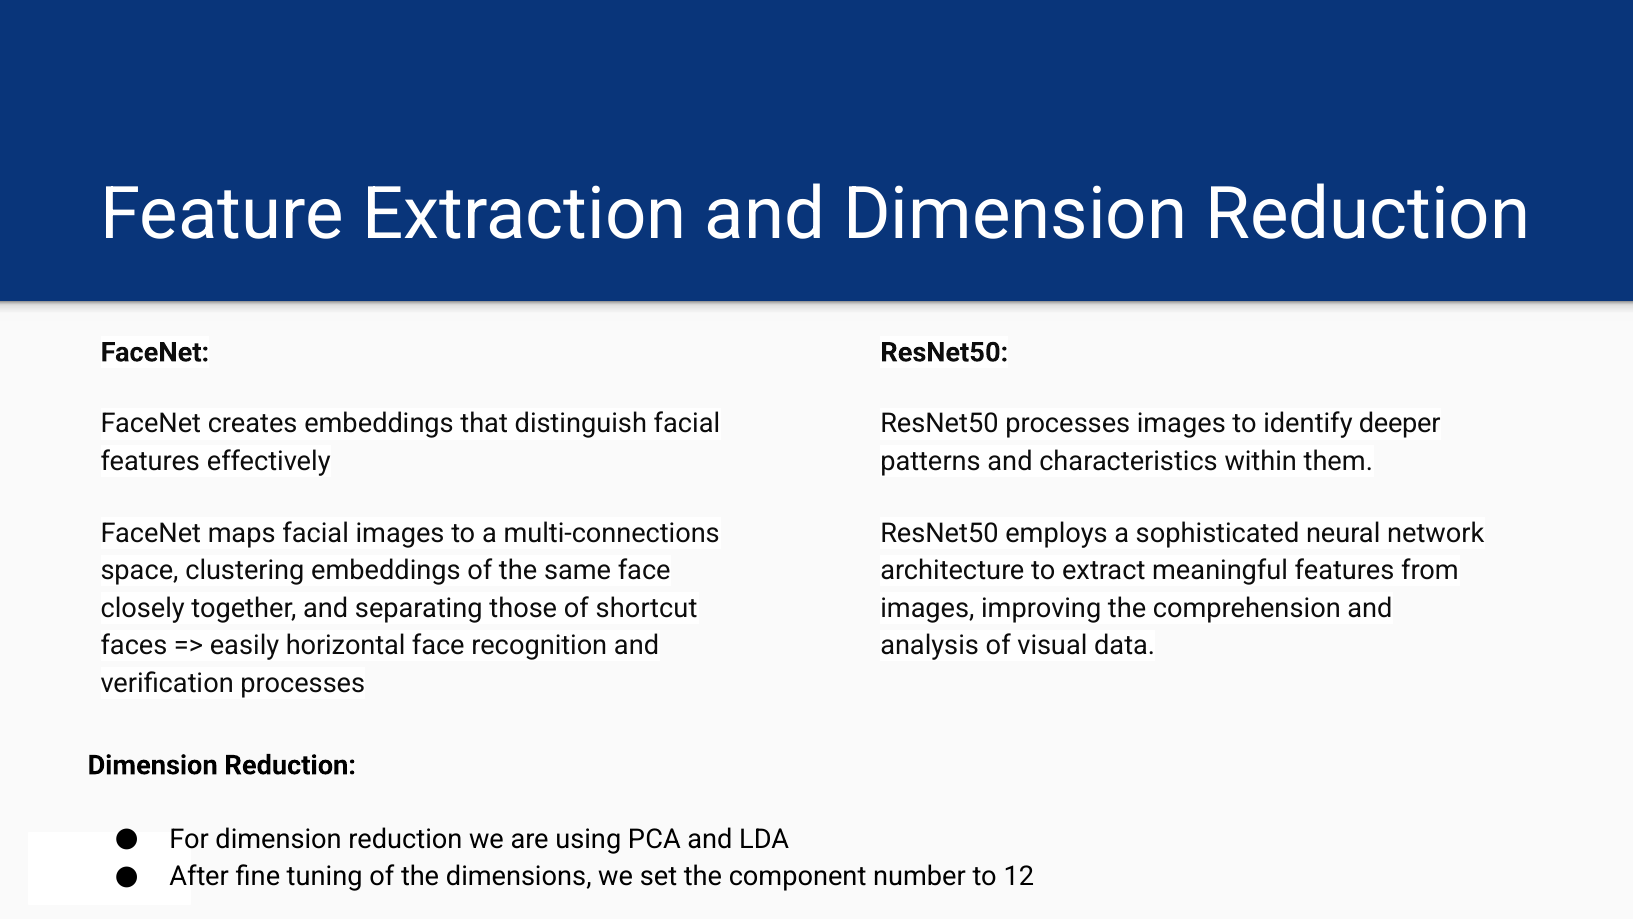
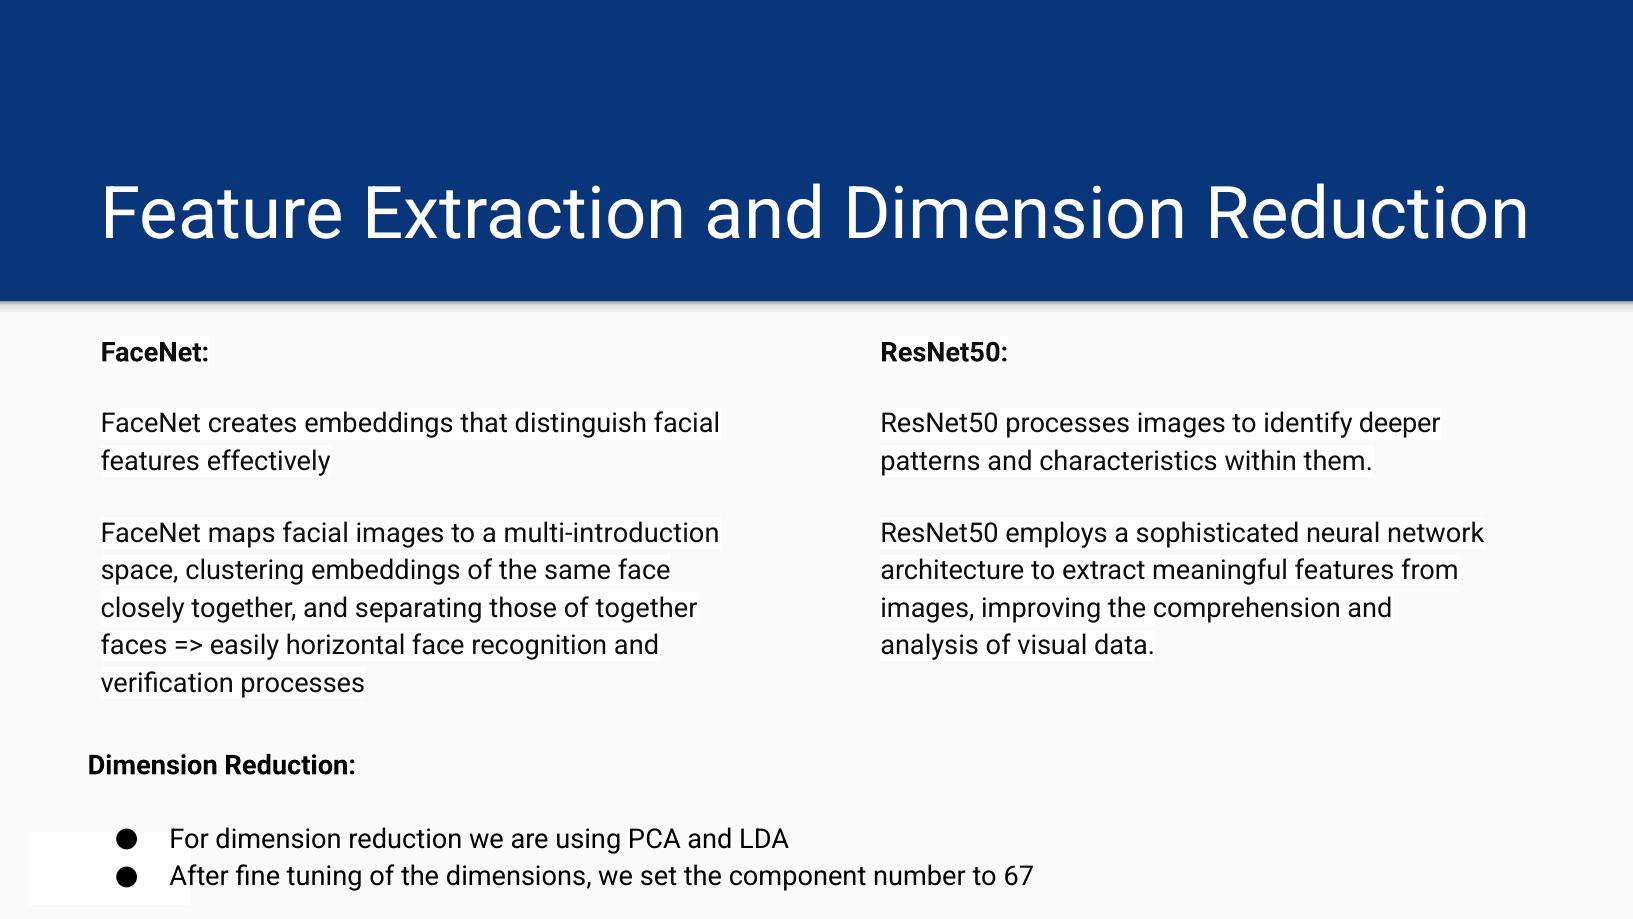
multi-connections: multi-connections -> multi-introduction
of shortcut: shortcut -> together
12: 12 -> 67
